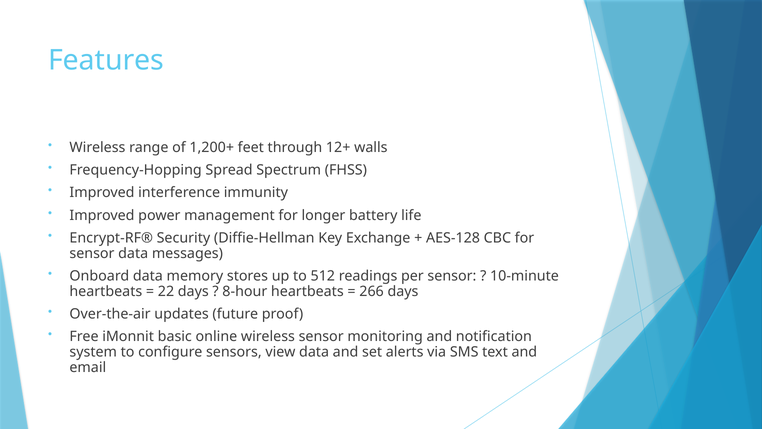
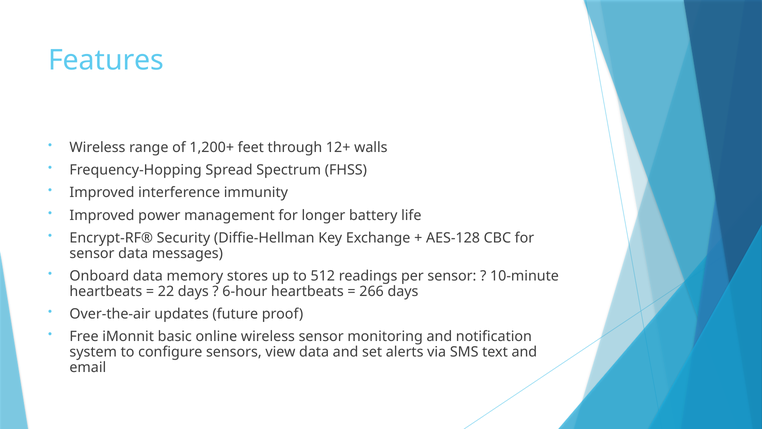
8-hour: 8-hour -> 6-hour
